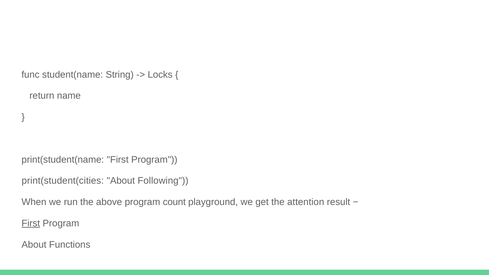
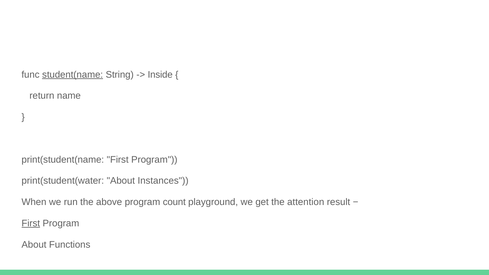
student(name underline: none -> present
Locks: Locks -> Inside
print(student(cities: print(student(cities -> print(student(water
Following: Following -> Instances
